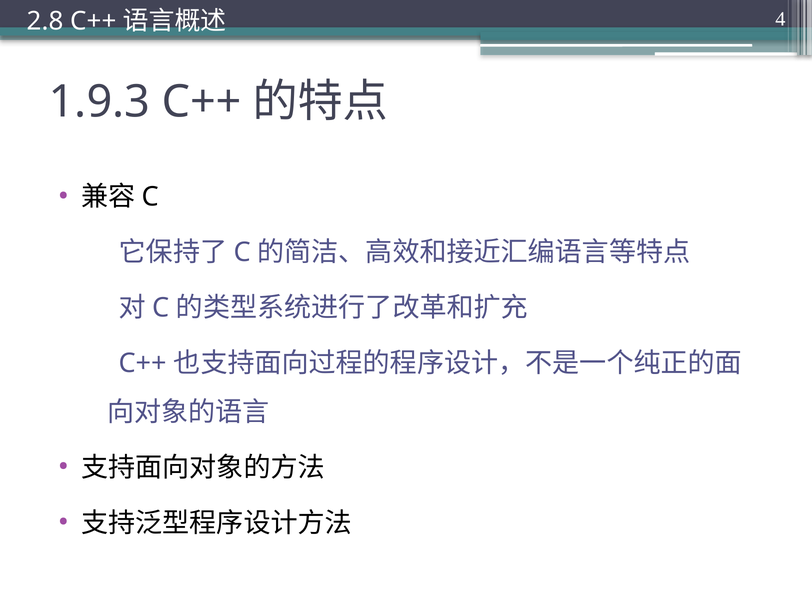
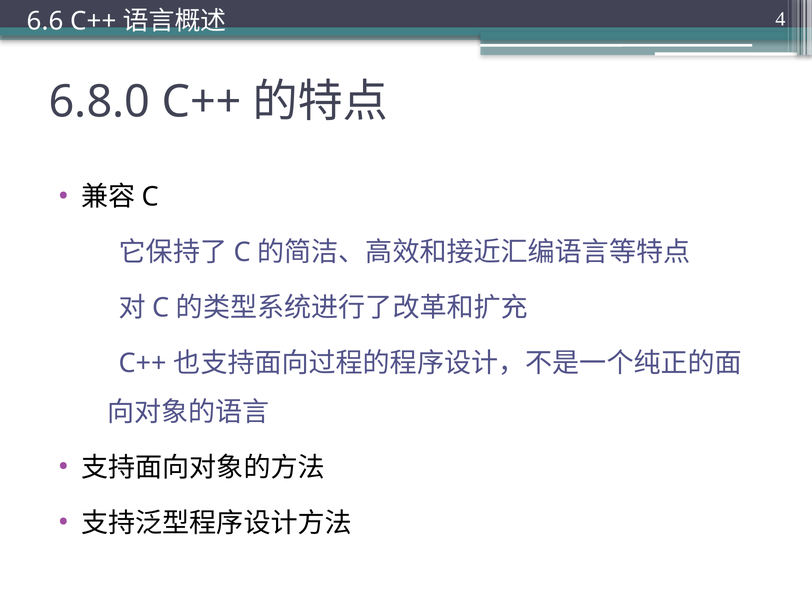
2.8: 2.8 -> 6.6
1.9.3: 1.9.3 -> 6.8.0
